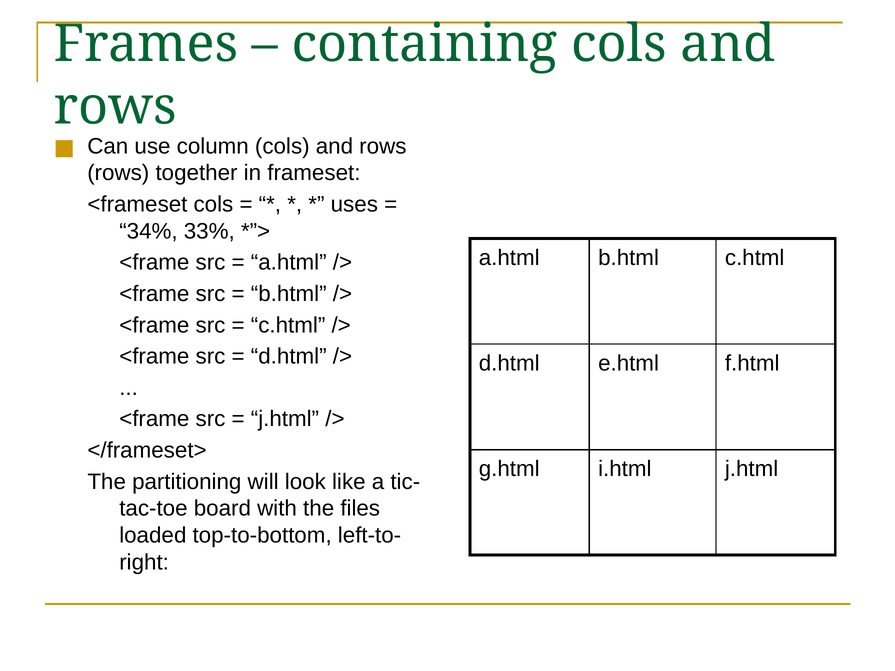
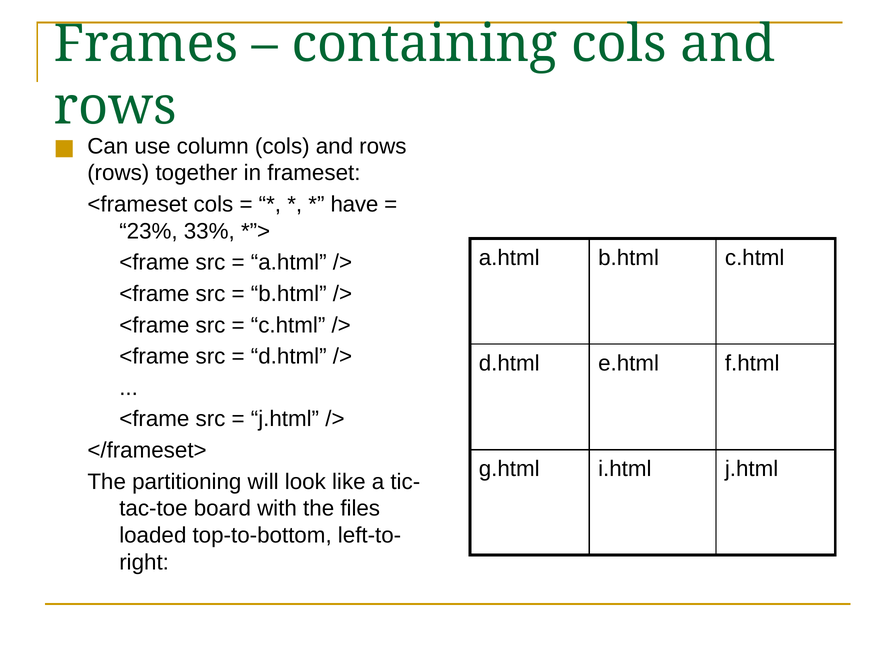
uses: uses -> have
34%: 34% -> 23%
